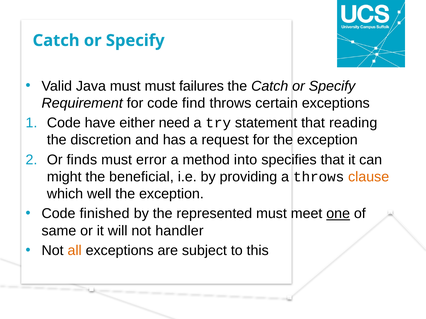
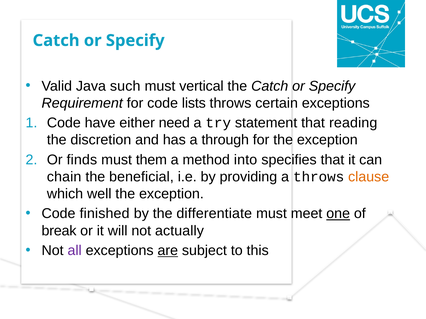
Java must: must -> such
failures: failures -> vertical
find: find -> lists
request: request -> through
error: error -> them
might: might -> chain
represented: represented -> differentiate
same: same -> break
handler: handler -> actually
all colour: orange -> purple
are underline: none -> present
